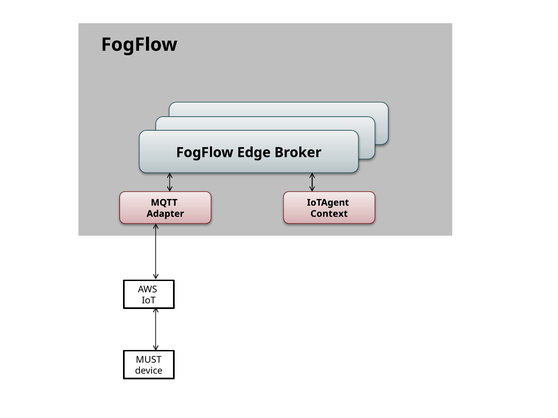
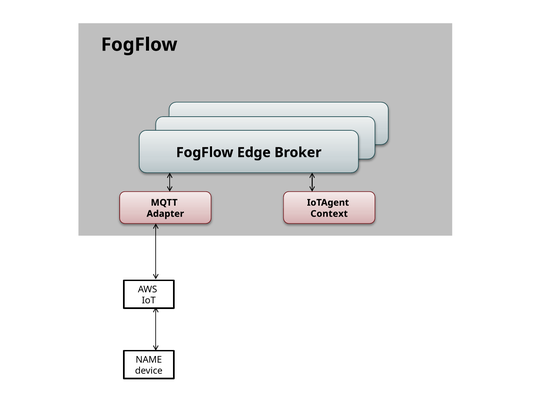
MUST: MUST -> NAME
